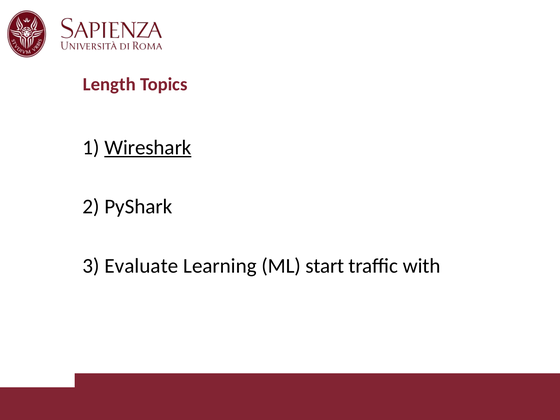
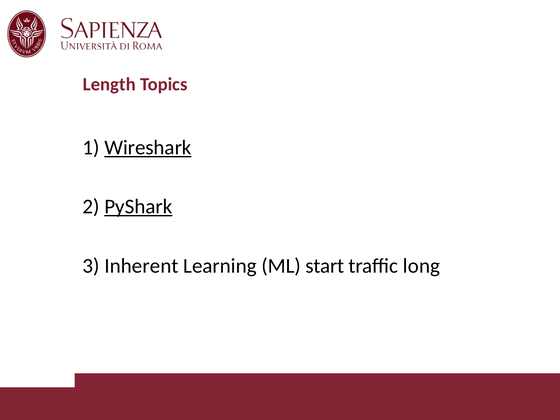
PyShark underline: none -> present
Evaluate: Evaluate -> Inherent
with: with -> long
